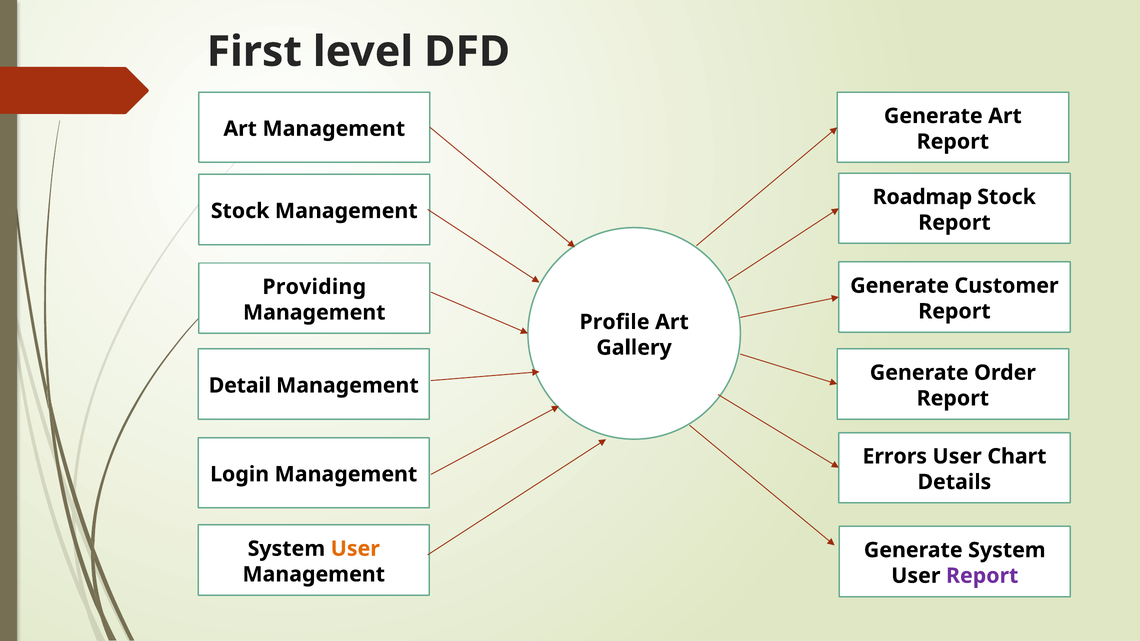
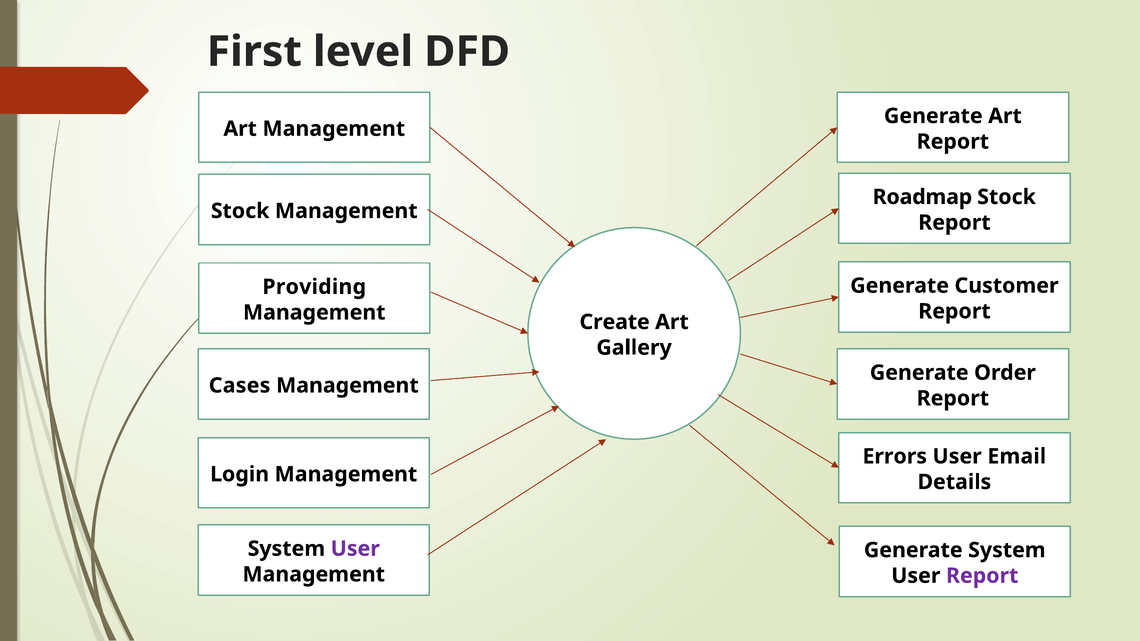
Profile: Profile -> Create
Detail: Detail -> Cases
Chart: Chart -> Email
User at (355, 549) colour: orange -> purple
